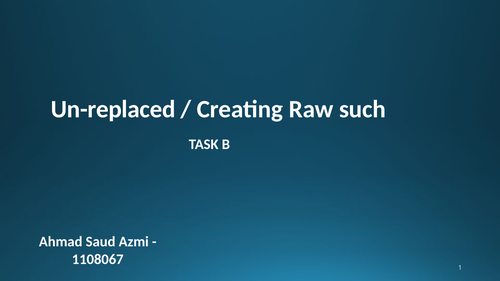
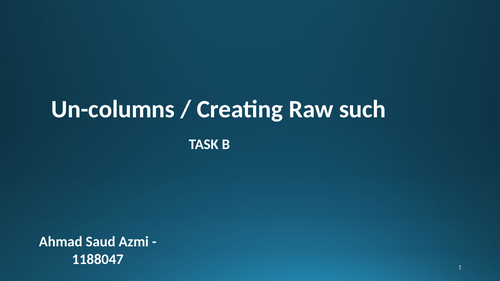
Un-replaced: Un-replaced -> Un-columns
1108067: 1108067 -> 1188047
